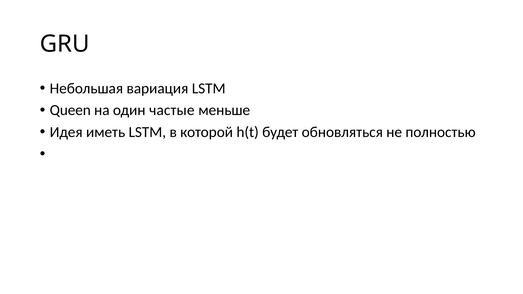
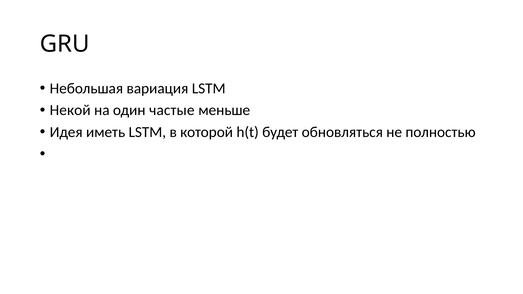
Queen: Queen -> Некой
